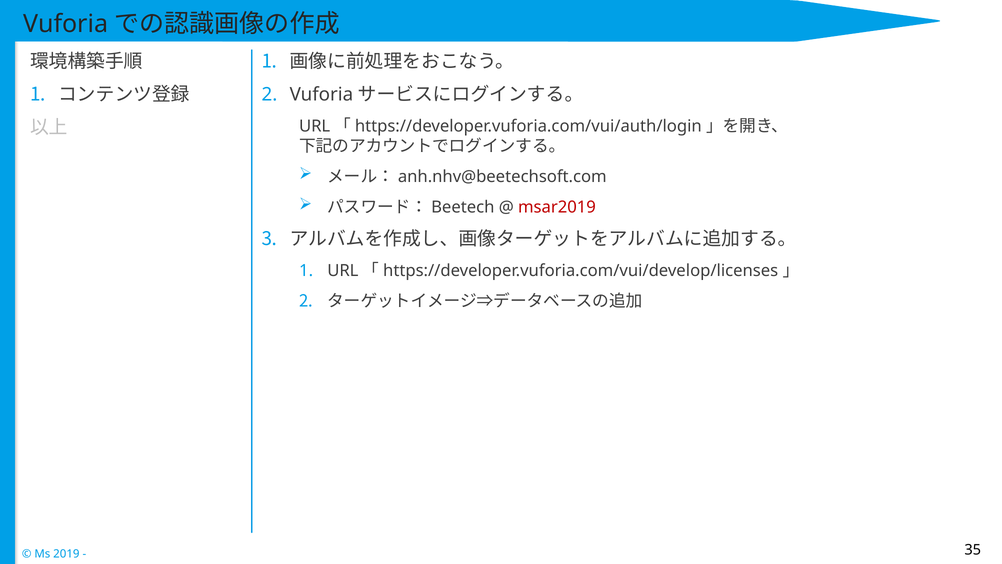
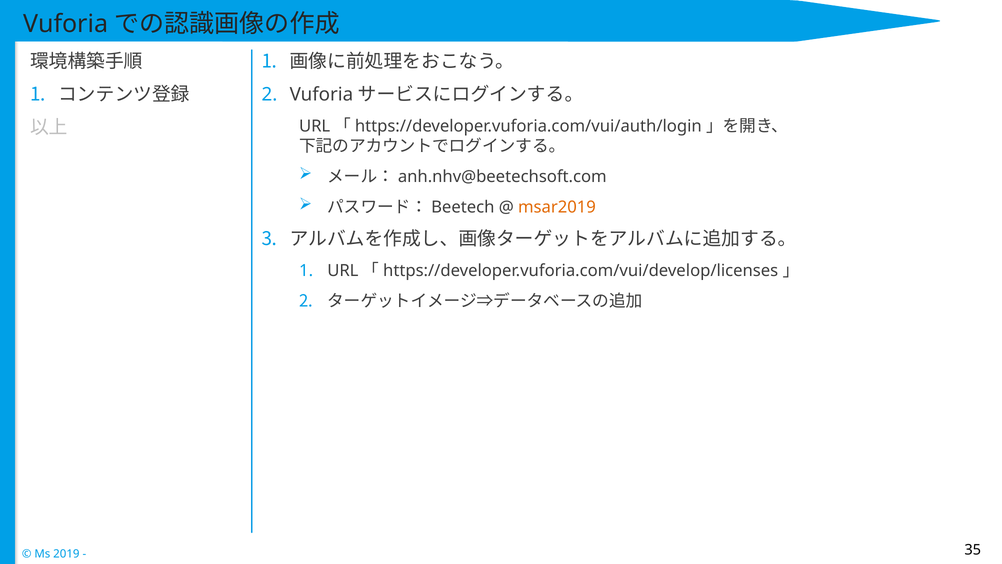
msar2019 colour: red -> orange
